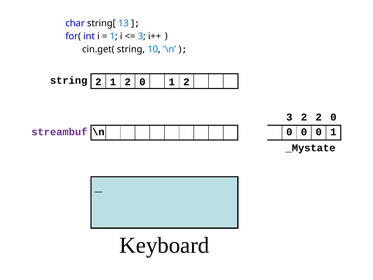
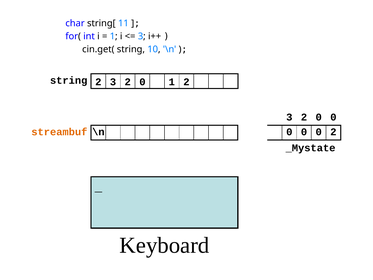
13: 13 -> 11
2 1: 1 -> 3
2 at (319, 117): 2 -> 0
streambuf colour: purple -> orange
0 0 1: 1 -> 2
